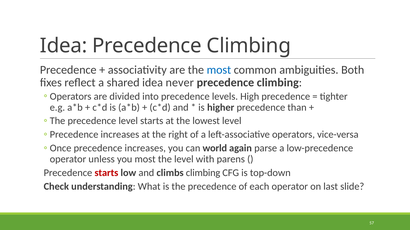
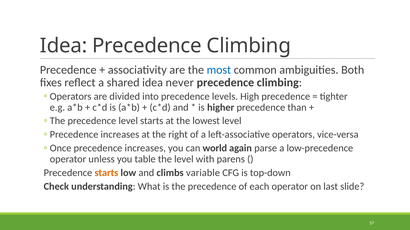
you most: most -> table
starts at (106, 173) colour: red -> orange
climbs climbing: climbing -> variable
